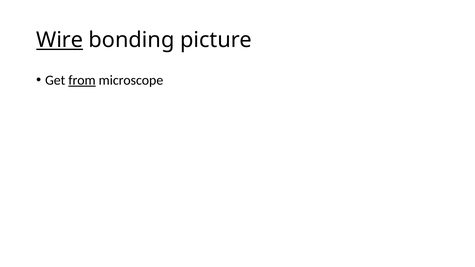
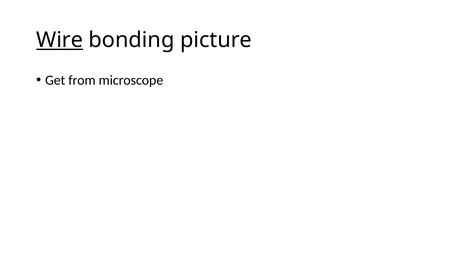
from underline: present -> none
